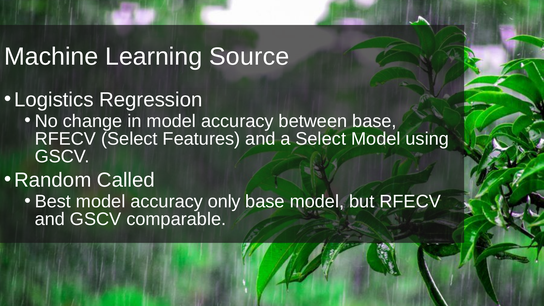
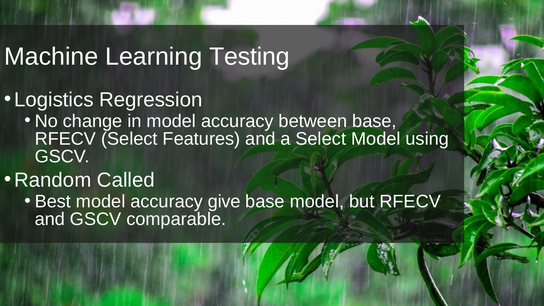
Source: Source -> Testing
only: only -> give
